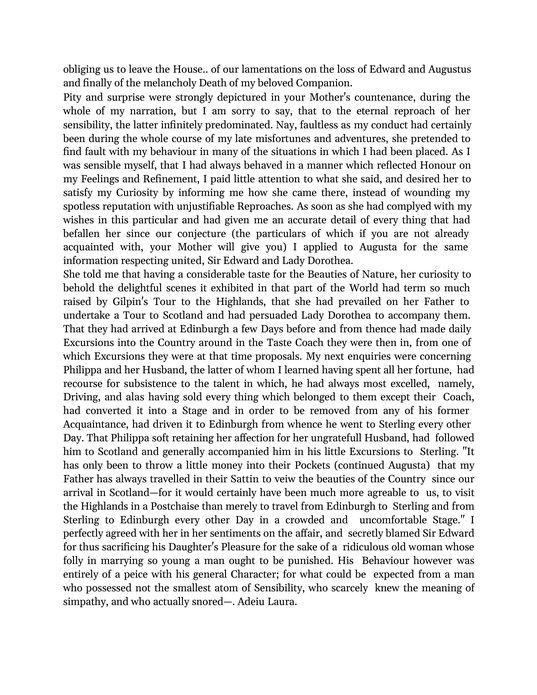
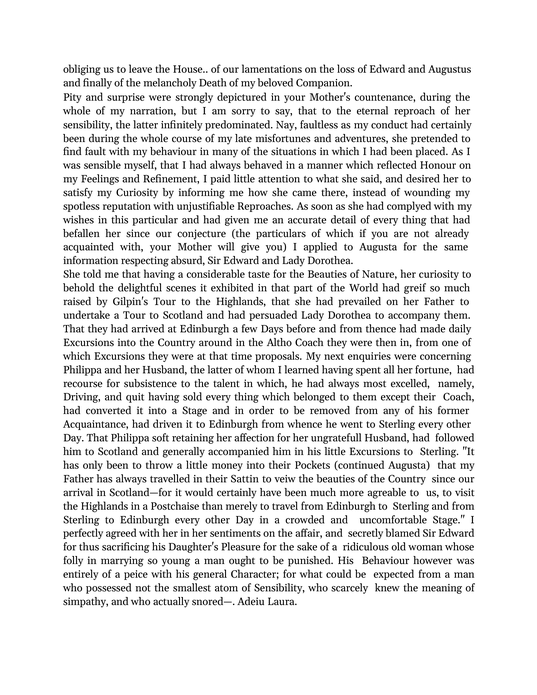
united: united -> absurd
term: term -> greif
the Taste: Taste -> Altho
alas: alas -> quit
